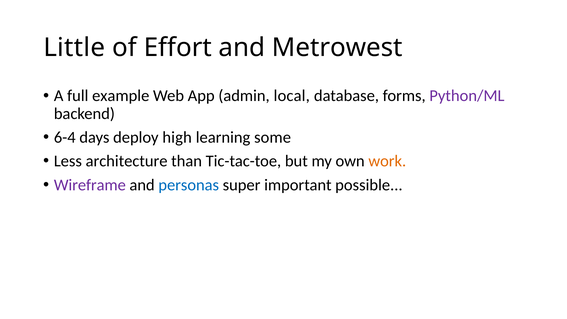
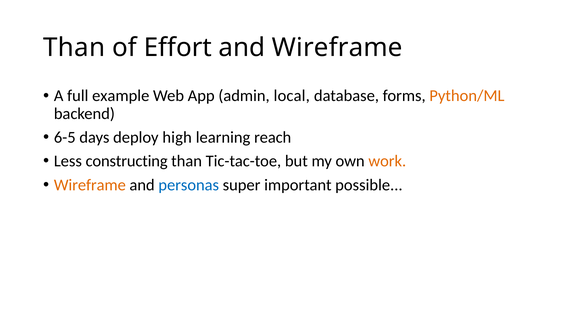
Little at (74, 48): Little -> Than
and Metrowest: Metrowest -> Wireframe
Python/ML colour: purple -> orange
6-4: 6-4 -> 6-5
some: some -> reach
architecture: architecture -> constructing
Wireframe at (90, 185) colour: purple -> orange
